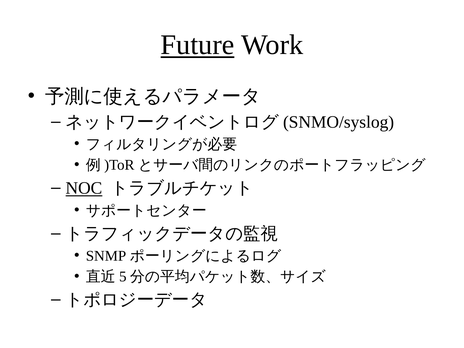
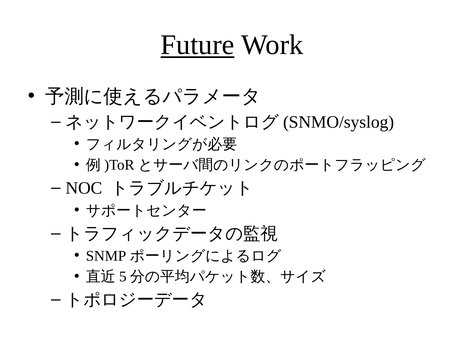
NOC underline: present -> none
